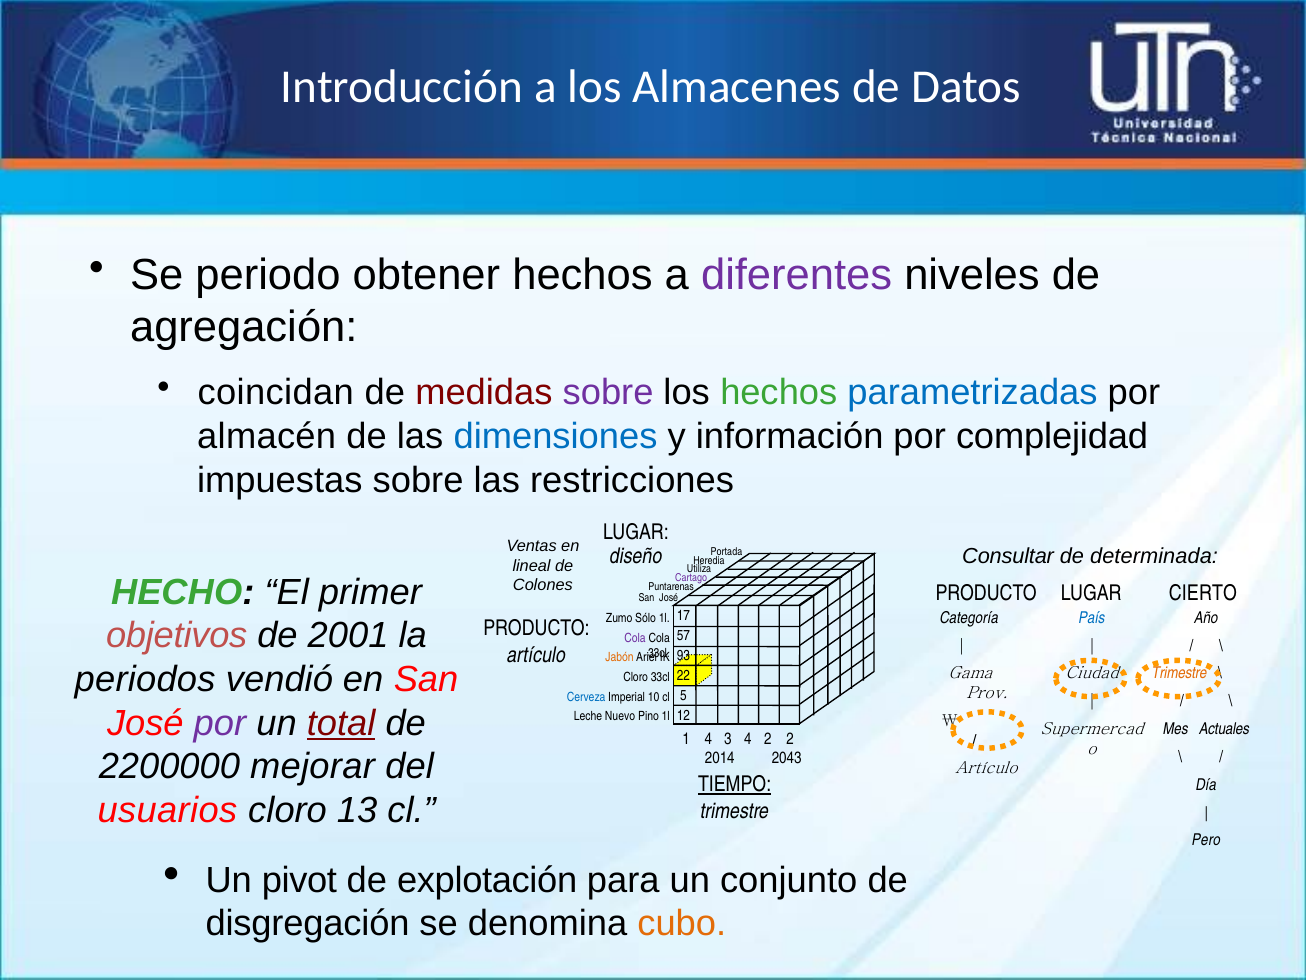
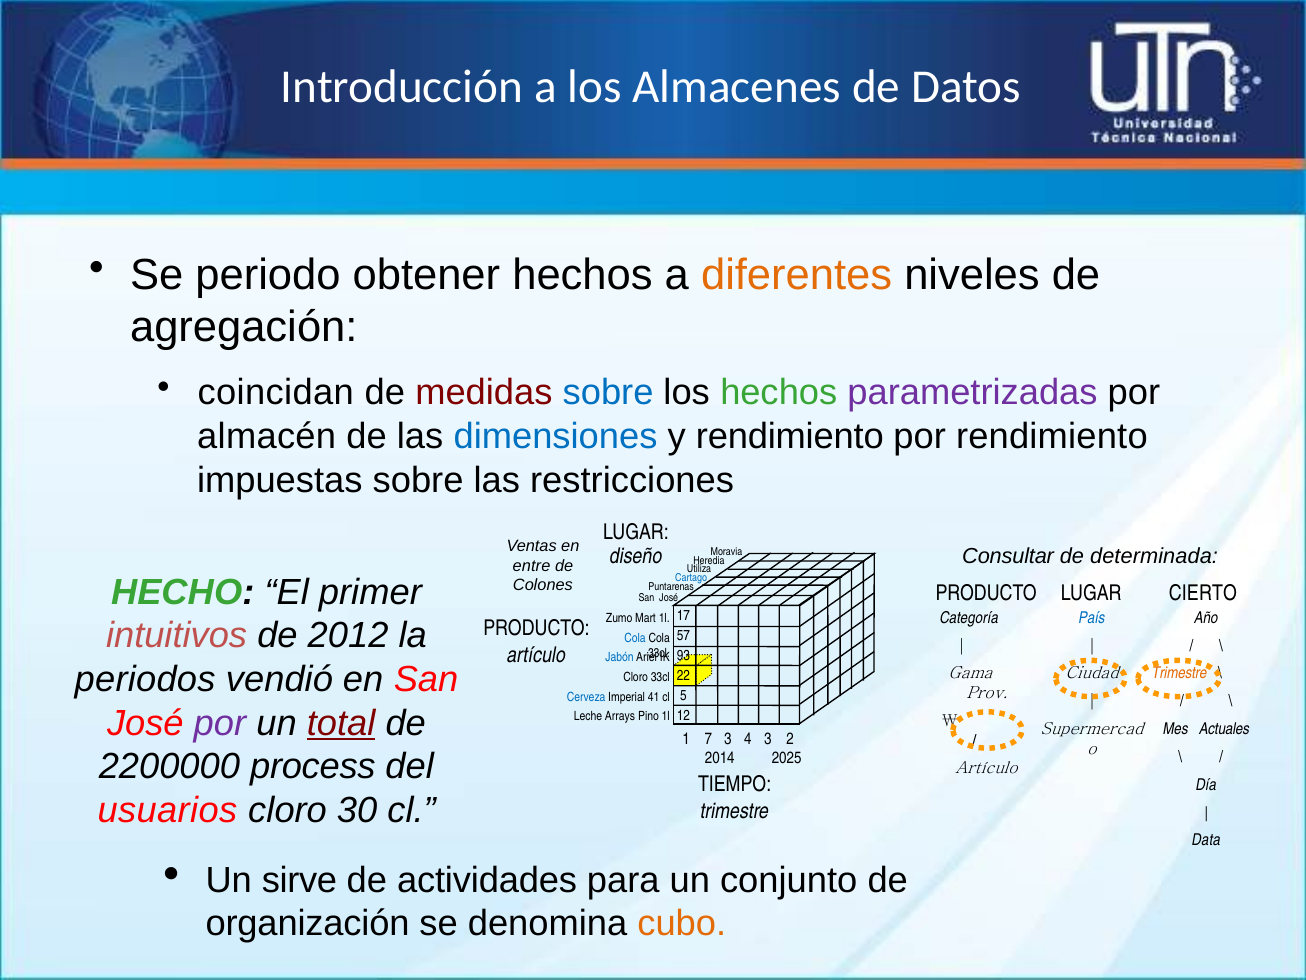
diferentes colour: purple -> orange
sobre at (608, 393) colour: purple -> blue
parametrizadas colour: blue -> purple
y información: información -> rendimiento
por complejidad: complejidad -> rendimiento
Portada: Portada -> Moravia
lineal: lineal -> entre
Cartago colour: purple -> blue
Sólo: Sólo -> Mart
objetivos: objetivos -> intuitivos
2001: 2001 -> 2012
Cola at (635, 638) colour: purple -> blue
Jabón colour: orange -> blue
10: 10 -> 41
Nuevo: Nuevo -> Arrays
1 4: 4 -> 7
4 2: 2 -> 3
mejorar: mejorar -> process
2043: 2043 -> 2025
TIEMPO underline: present -> none
13: 13 -> 30
Pero: Pero -> Data
pivot: pivot -> sirve
explotación: explotación -> actividades
disgregación: disgregación -> organización
